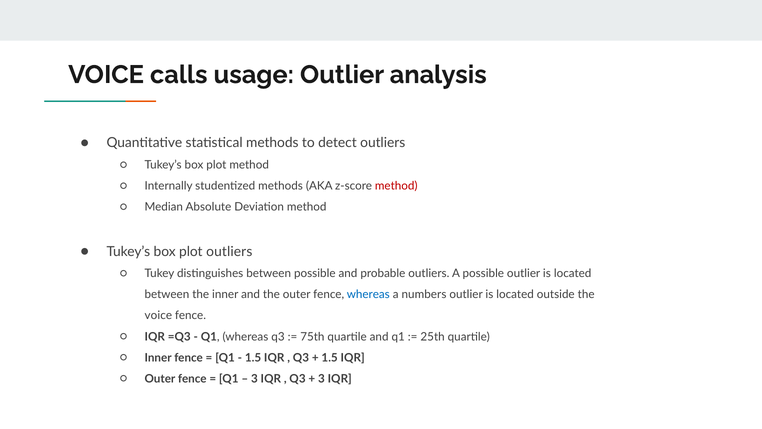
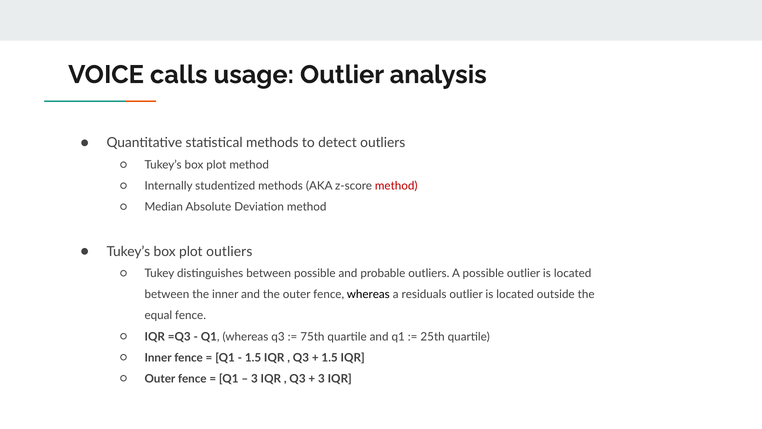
whereas at (368, 294) colour: blue -> black
numbers: numbers -> residuals
voice at (158, 315): voice -> equal
